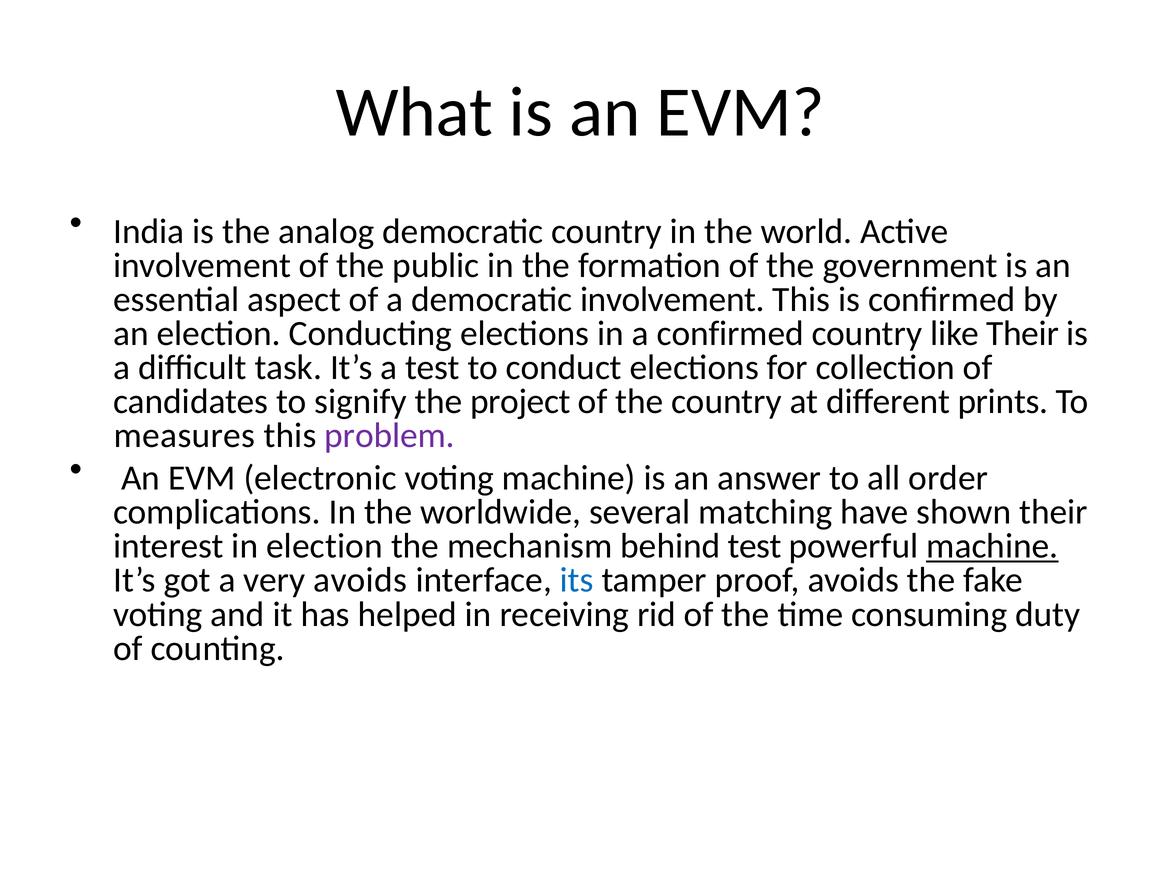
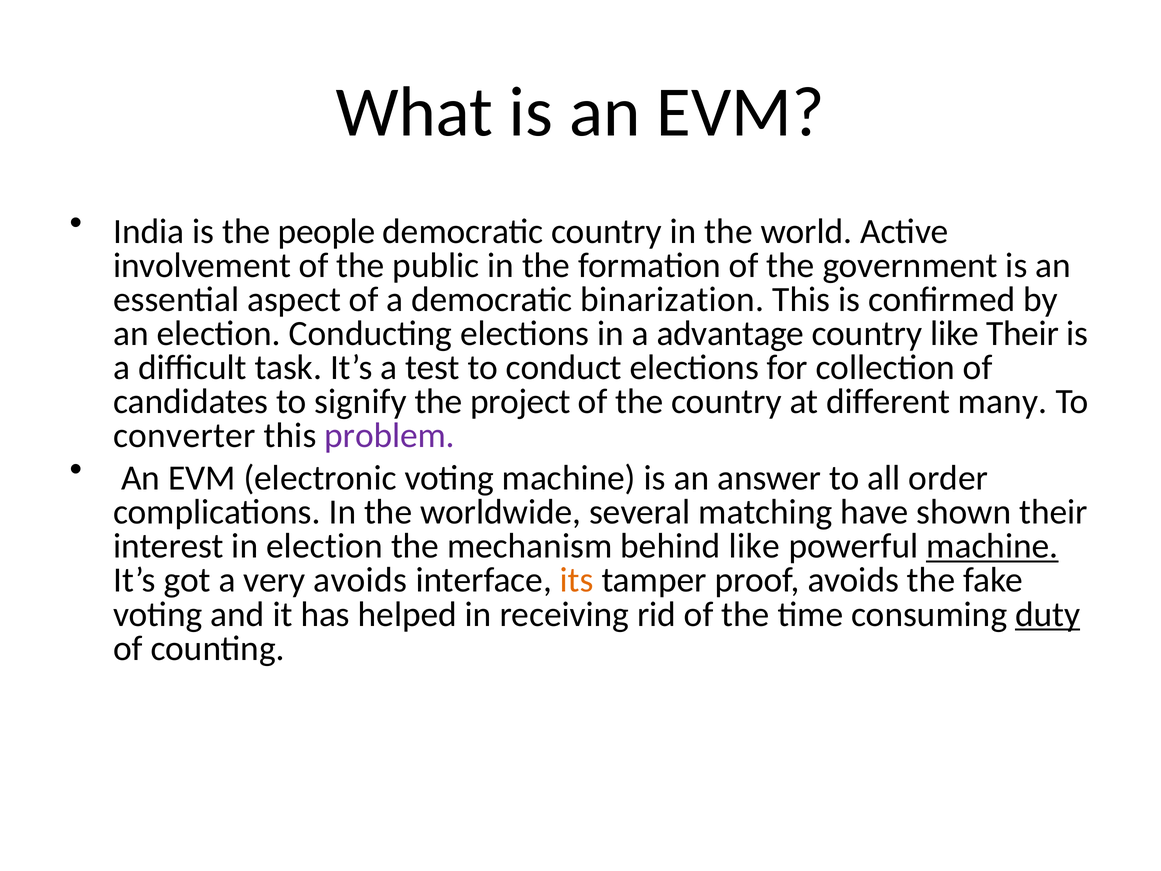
analog: analog -> people
democratic involvement: involvement -> binarization
a confirmed: confirmed -> advantage
prints: prints -> many
measures: measures -> converter
behind test: test -> like
its colour: blue -> orange
duty underline: none -> present
